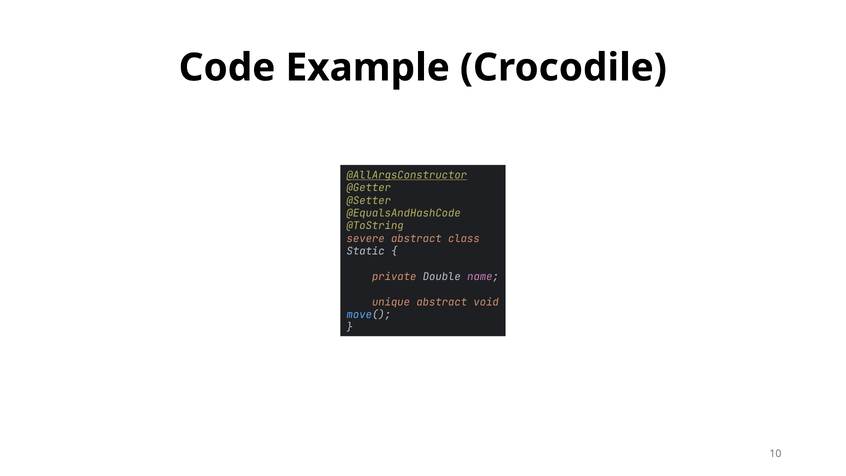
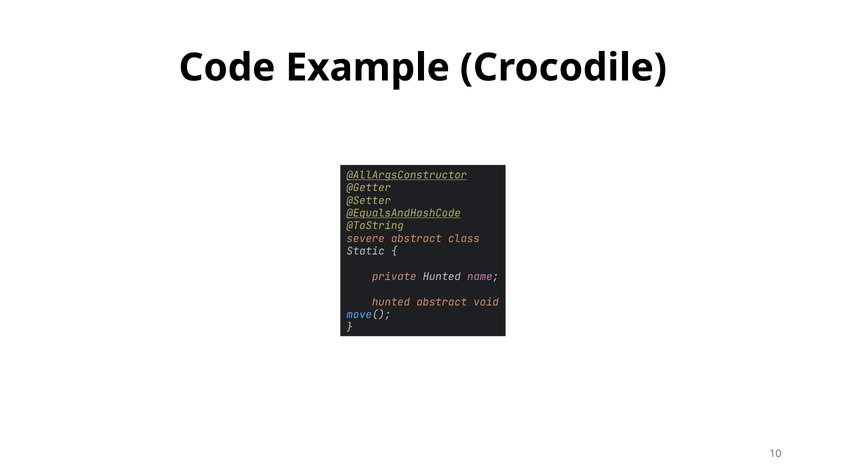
@EqualsAndHashCode underline: none -> present
private Double: Double -> Hunted
unique at (391, 302): unique -> hunted
